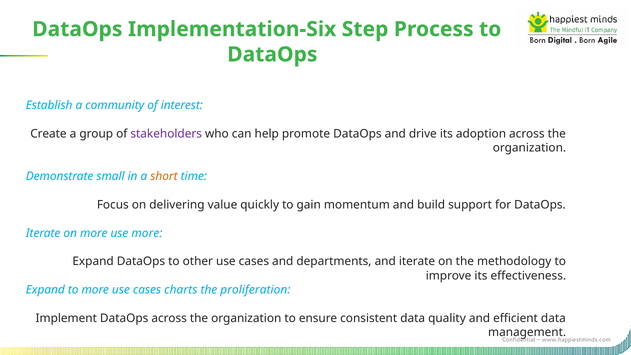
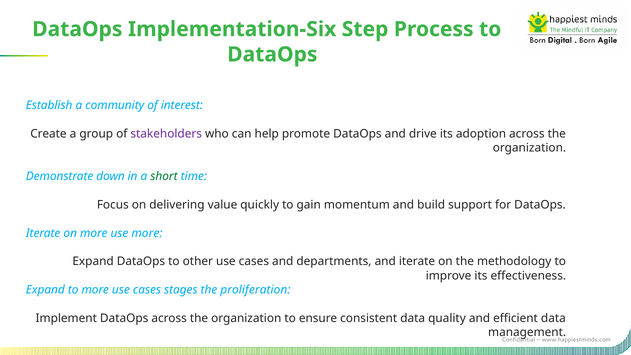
small: small -> down
short colour: orange -> green
charts: charts -> stages
